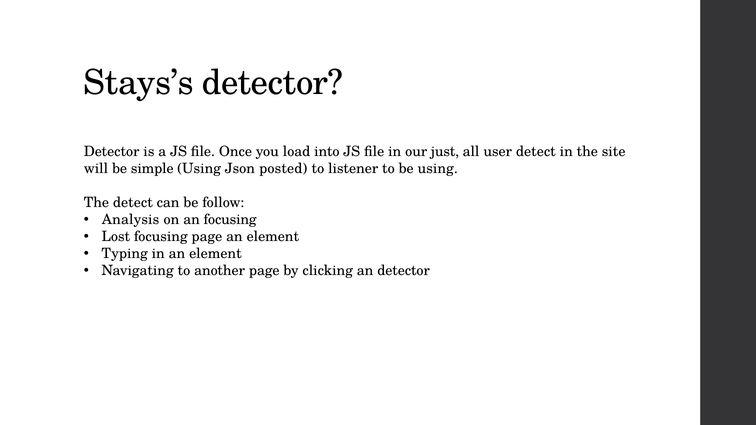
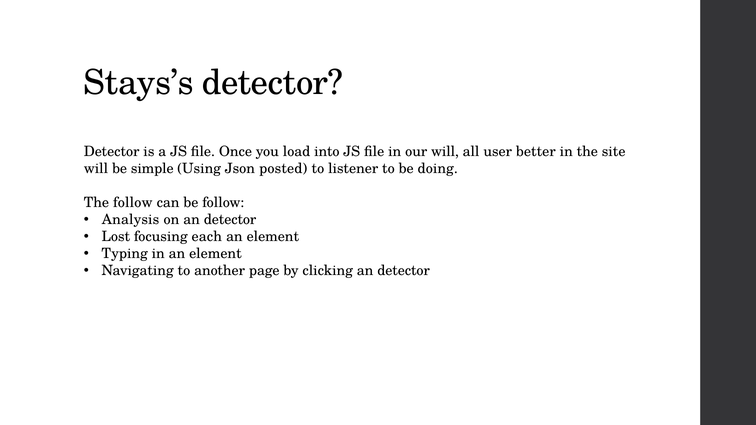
our just: just -> will
user detect: detect -> better
be using: using -> doing
The detect: detect -> follow
on an focusing: focusing -> detector
focusing page: page -> each
